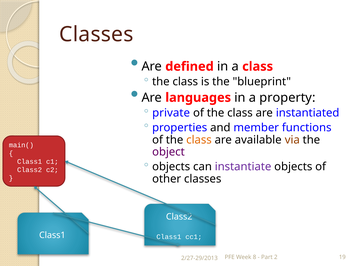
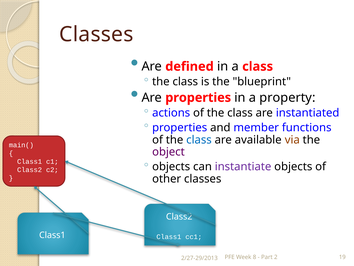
Are languages: languages -> properties
private: private -> actions
class at (199, 140) colour: orange -> blue
